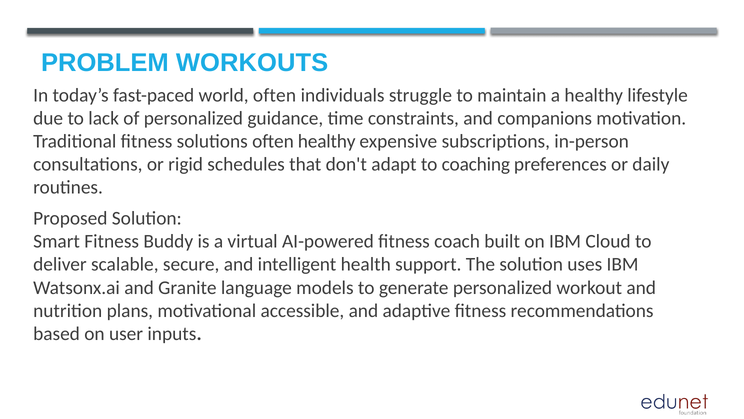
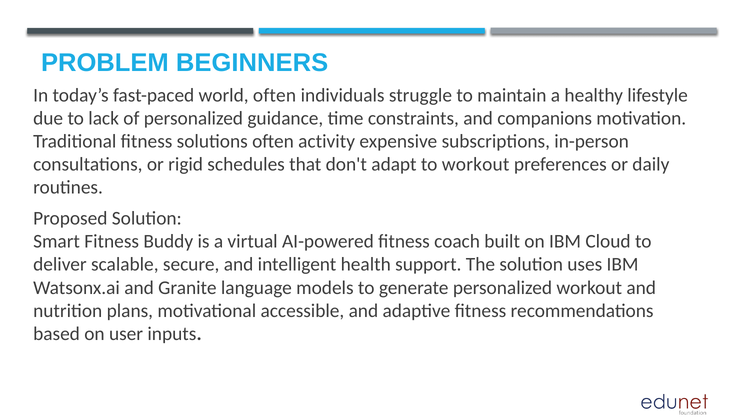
WORKOUTS: WORKOUTS -> BEGINNERS
often healthy: healthy -> activity
to coaching: coaching -> workout
